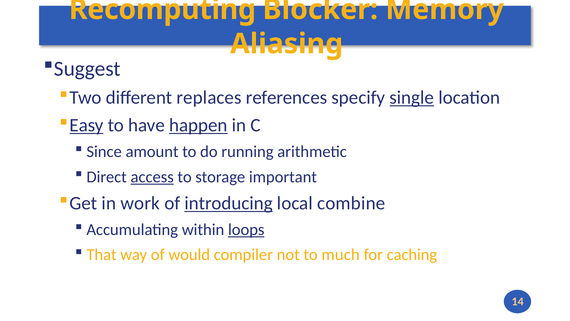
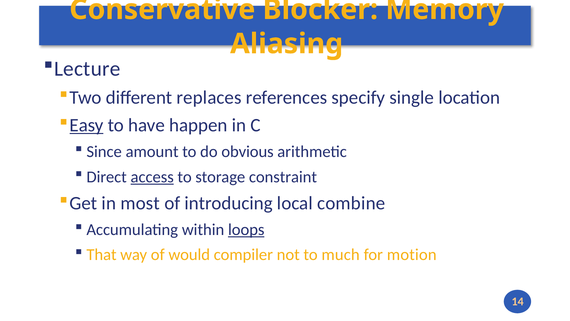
Recomputing: Recomputing -> Conservative
Suggest: Suggest -> Lecture
single underline: present -> none
happen underline: present -> none
running: running -> obvious
important: important -> constraint
work: work -> most
introducing underline: present -> none
caching: caching -> motion
